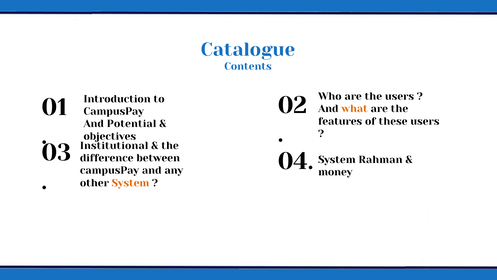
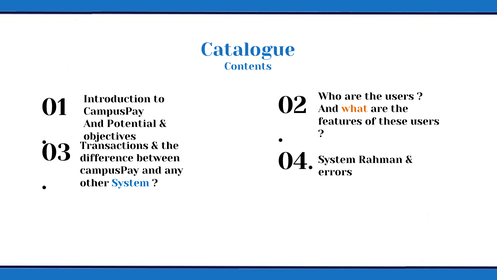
Institutional: Institutional -> Transactions
money: money -> errors
System at (130, 183) colour: orange -> blue
